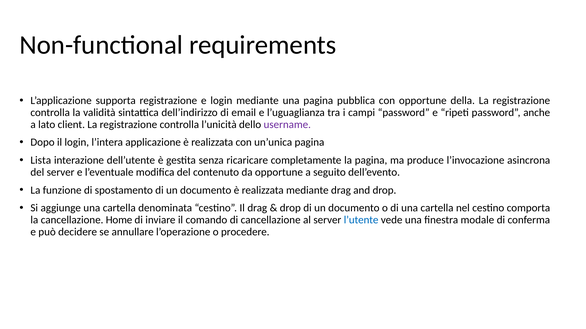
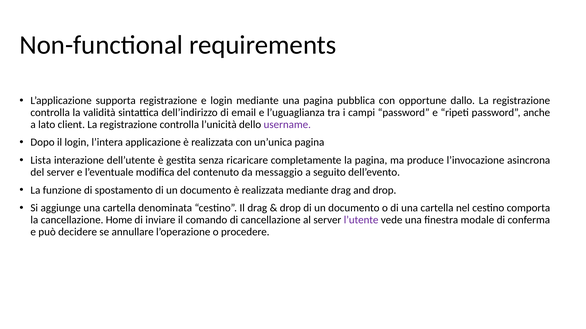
della: della -> dallo
da opportune: opportune -> messaggio
l’utente colour: blue -> purple
